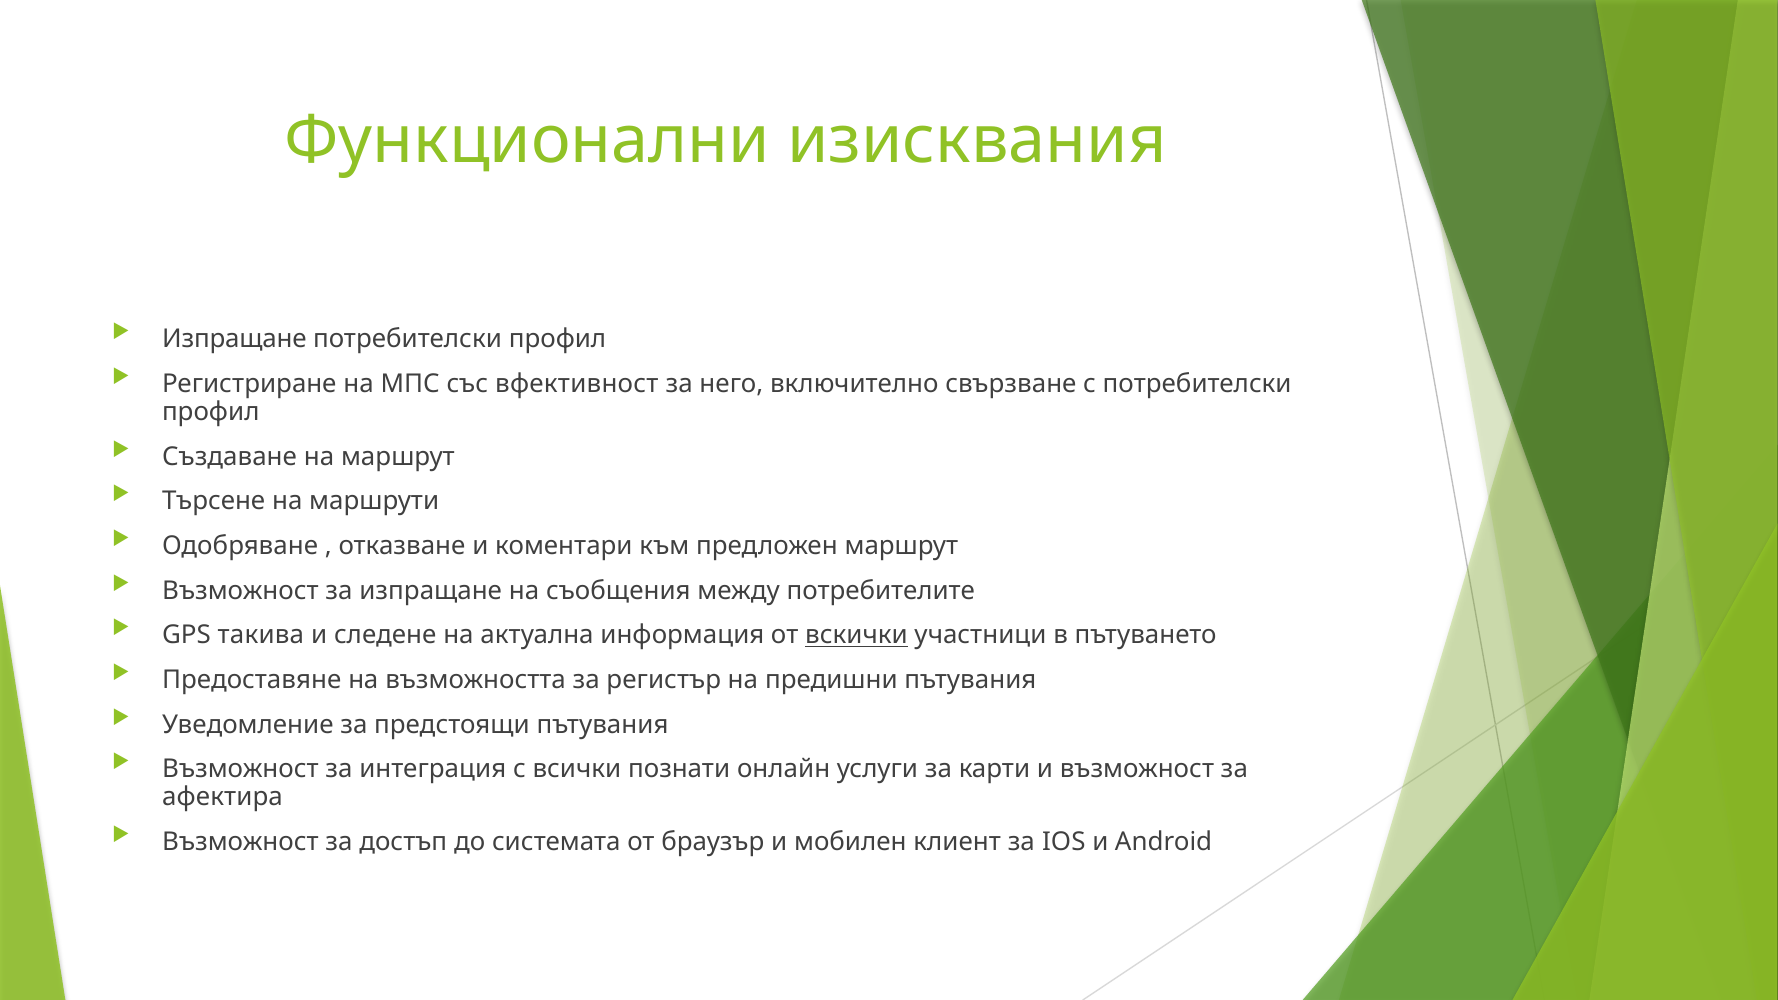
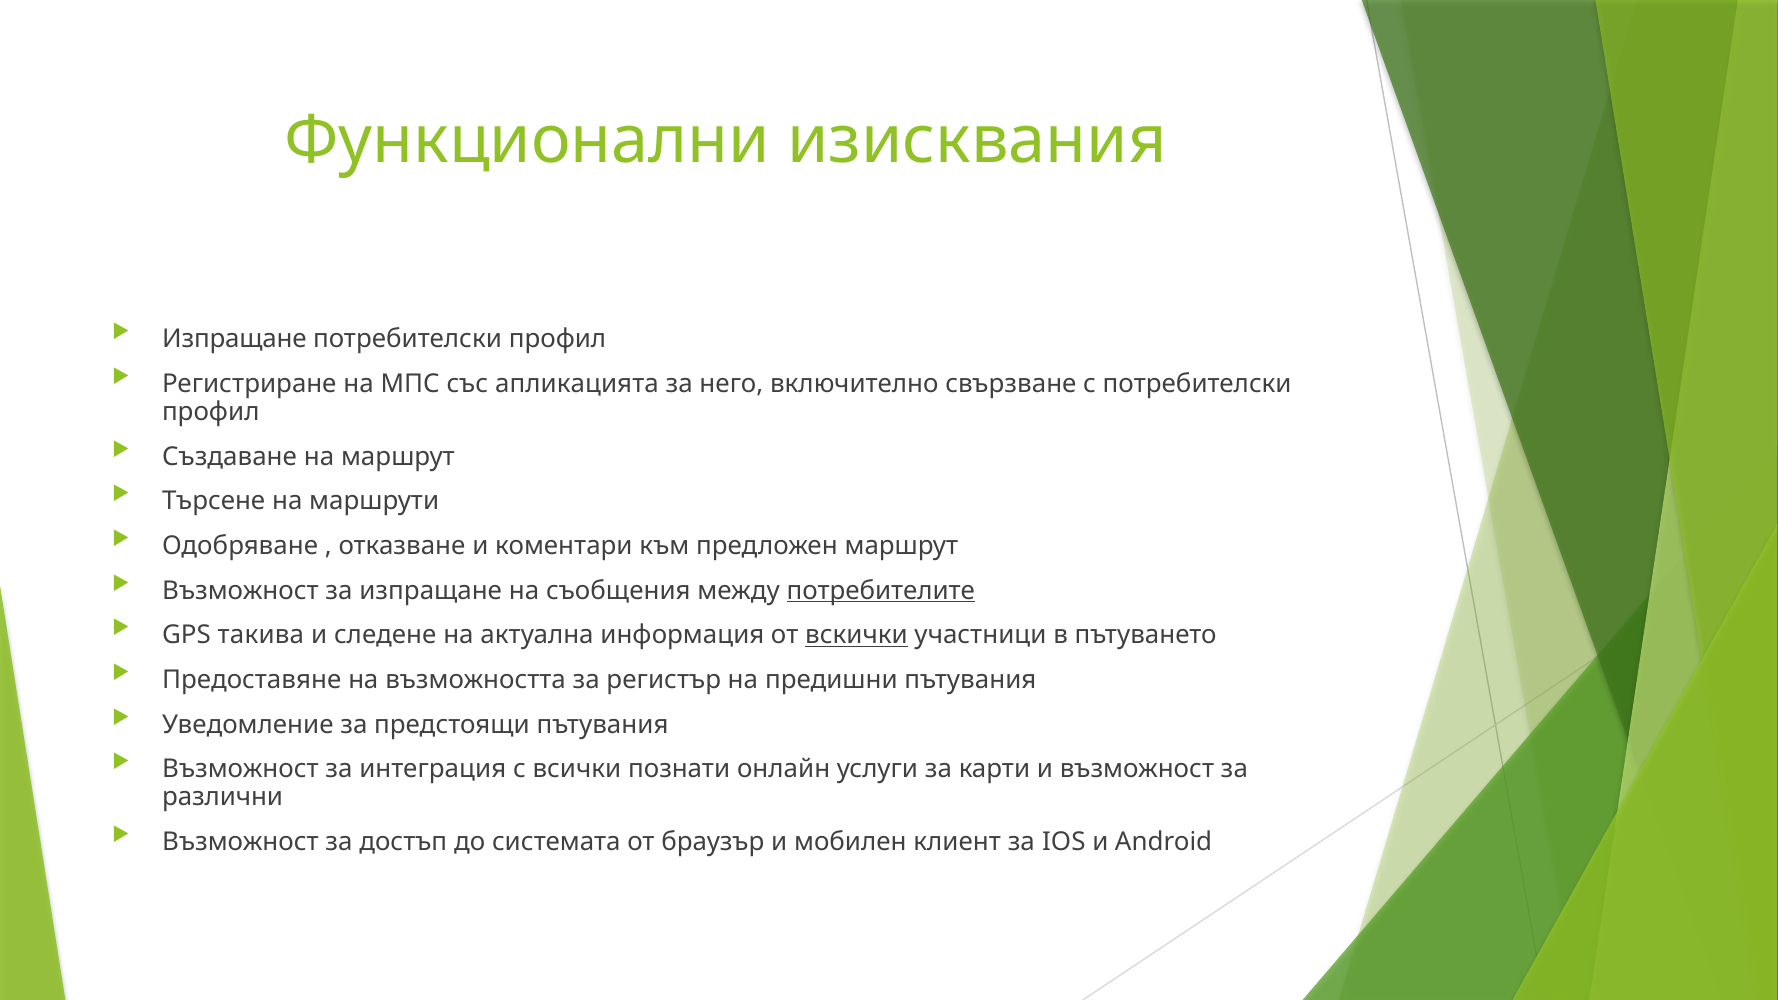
вфективност: вфективност -> апликацията
потребителите underline: none -> present
афектира: афектира -> различни
